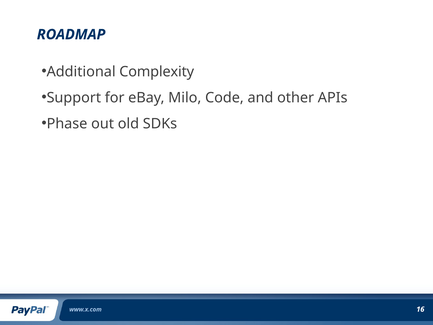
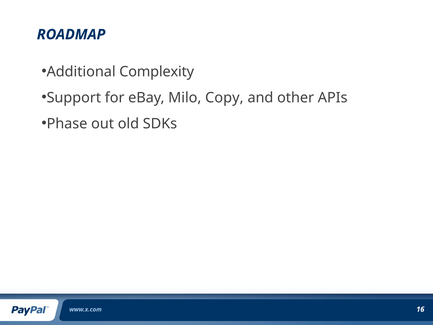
Code: Code -> Copy
